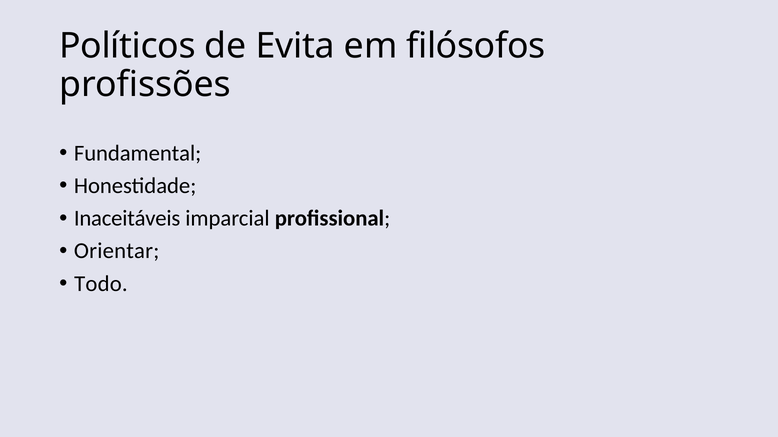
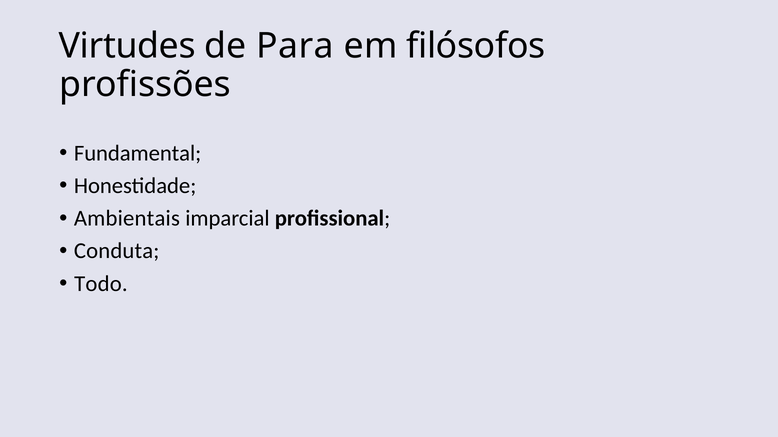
Políticos: Políticos -> Virtudes
Evita: Evita -> Para
Inaceitáveis: Inaceitáveis -> Ambientais
Orientar: Orientar -> Conduta
